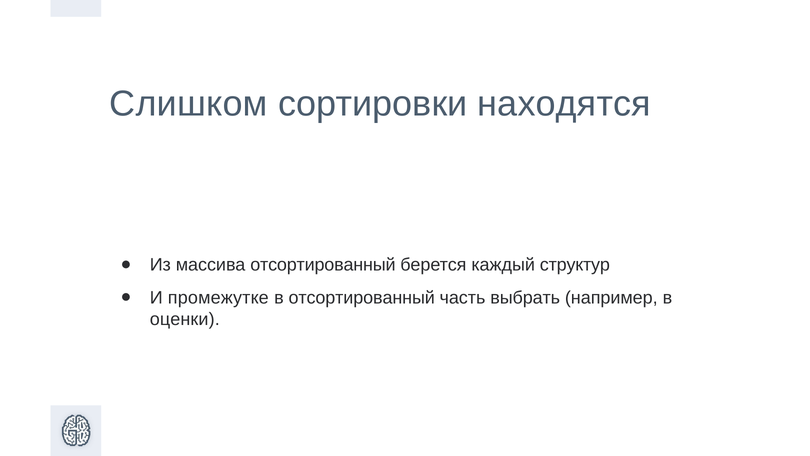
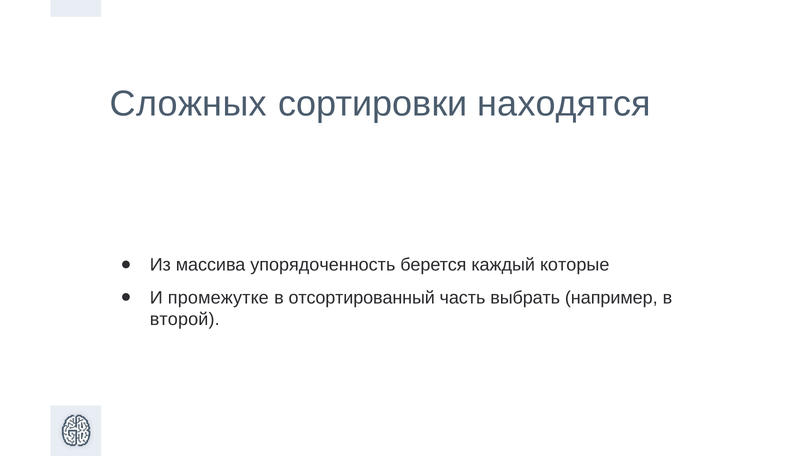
Слишком: Слишком -> Сложных
массива отсортированный: отсортированный -> упорядоченность
структур: структур -> которые
оценки: оценки -> второй
